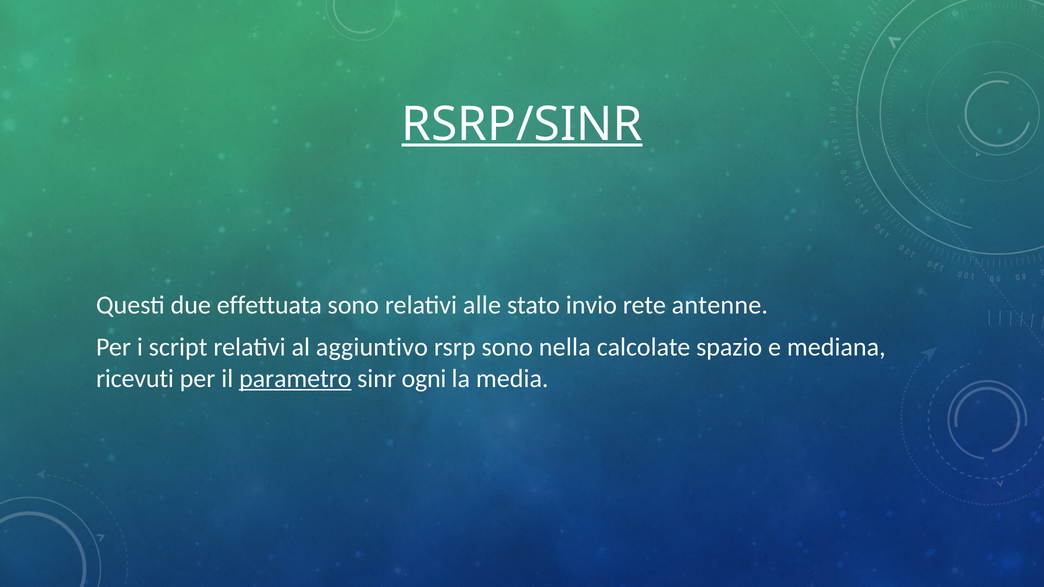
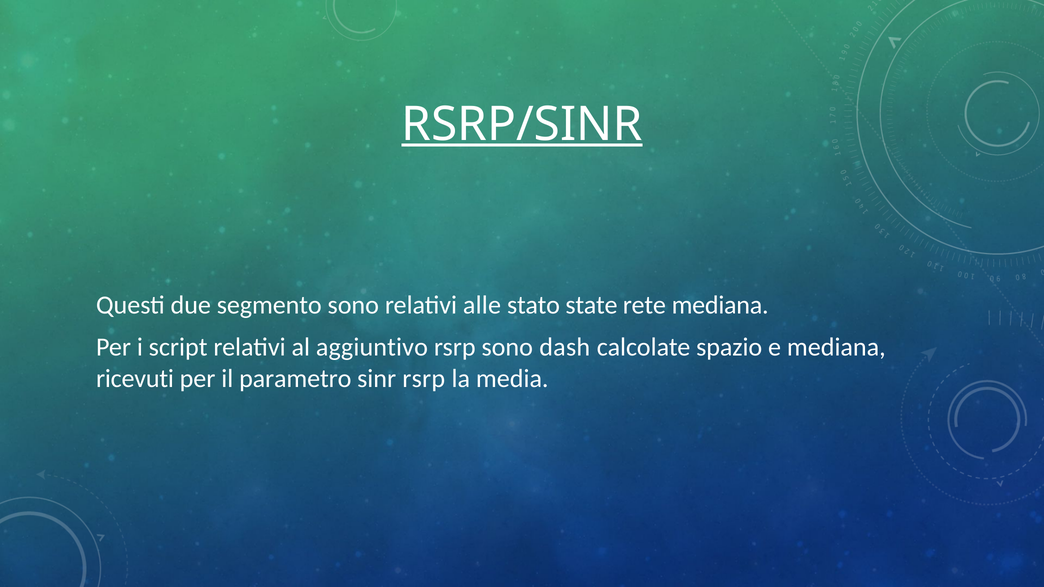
effettuata: effettuata -> segmento
invio: invio -> state
rete antenne: antenne -> mediana
nella: nella -> dash
parametro underline: present -> none
sinr ogni: ogni -> rsrp
